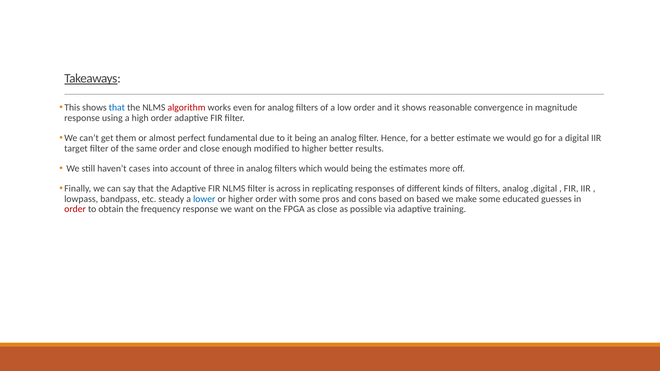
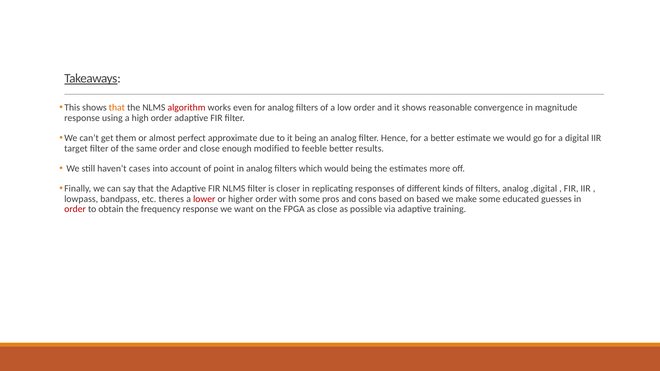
that at (117, 108) colour: blue -> orange
fundamental: fundamental -> approximate
to higher: higher -> feeble
three: three -> point
across: across -> closer
steady: steady -> theres
lower colour: blue -> red
